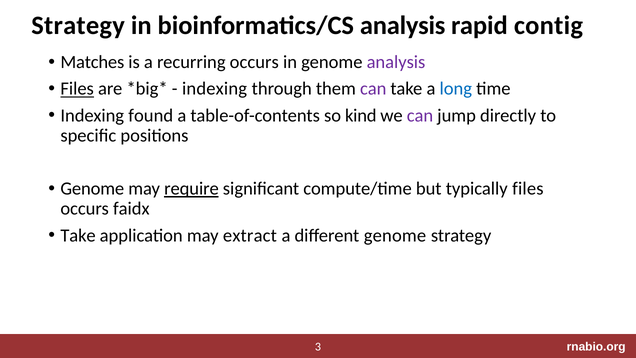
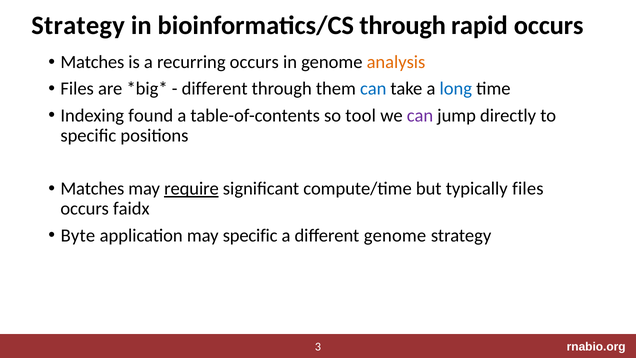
bioinformatics/CS analysis: analysis -> through
rapid contig: contig -> occurs
analysis at (396, 62) colour: purple -> orange
Files at (77, 89) underline: present -> none
indexing at (215, 89): indexing -> different
can at (373, 89) colour: purple -> blue
kind: kind -> tool
Genome at (92, 189): Genome -> Matches
Take at (78, 235): Take -> Byte
may extract: extract -> specific
